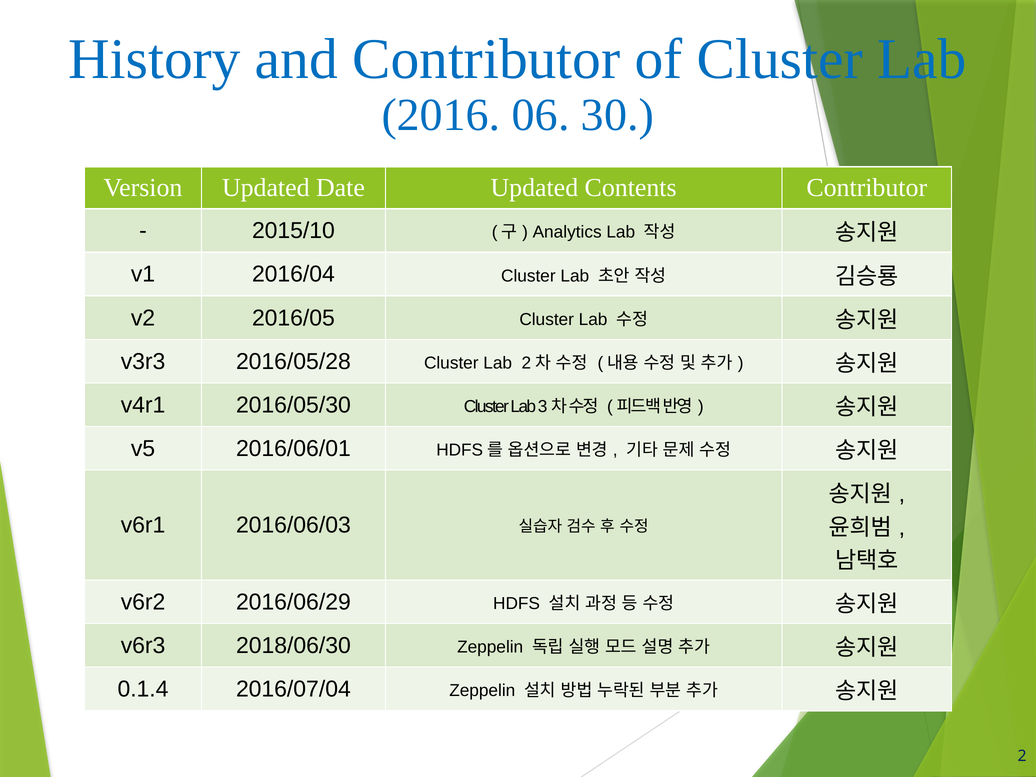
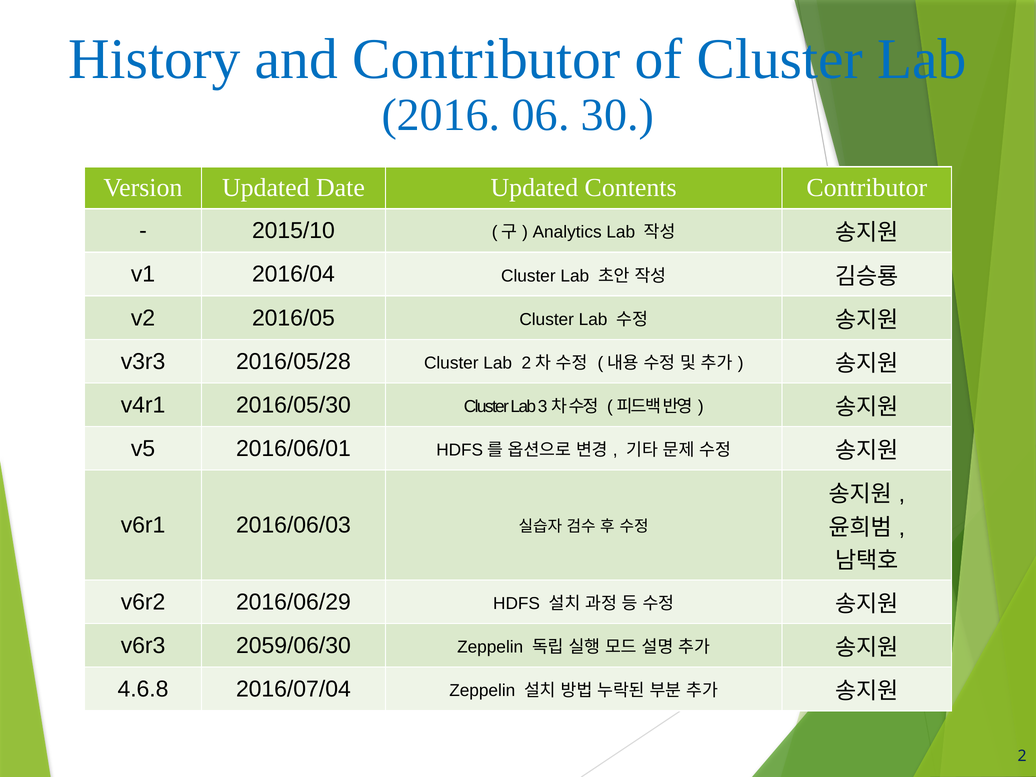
2018/06/30: 2018/06/30 -> 2059/06/30
0.1.4: 0.1.4 -> 4.6.8
